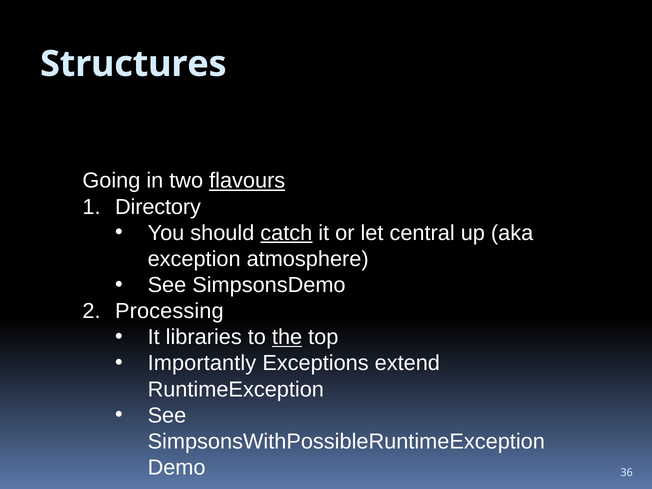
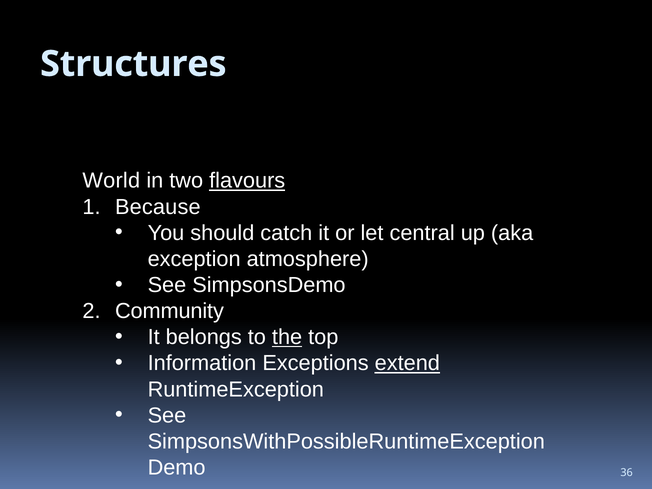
Going: Going -> World
Directory: Directory -> Because
catch underline: present -> none
Processing: Processing -> Community
libraries: libraries -> belongs
Importantly: Importantly -> Information
extend underline: none -> present
